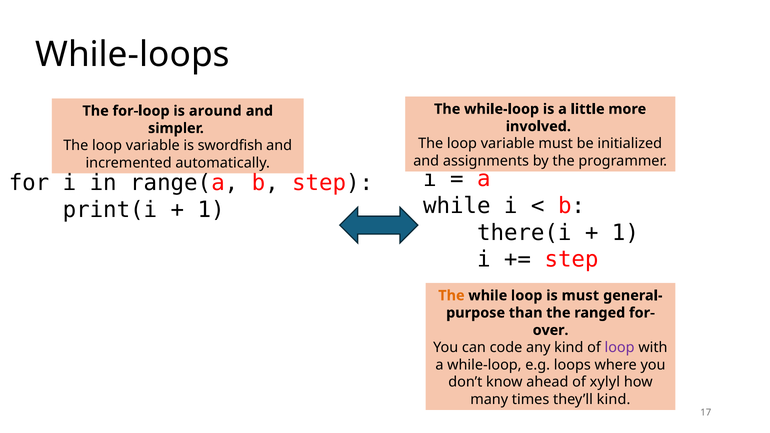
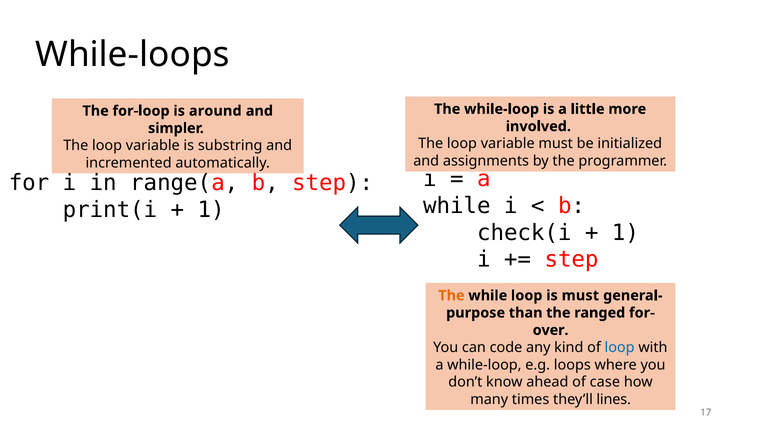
swordfish: swordfish -> substring
there(i: there(i -> check(i
loop at (620, 348) colour: purple -> blue
xylyl: xylyl -> case
they’ll kind: kind -> lines
